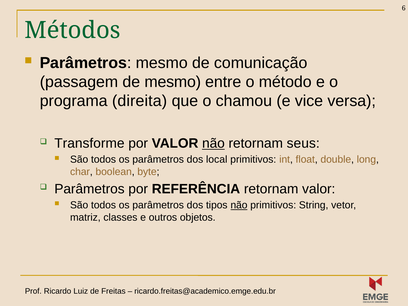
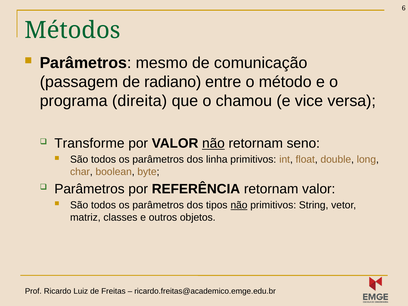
de mesmo: mesmo -> radiano
seus: seus -> seno
local: local -> linha
